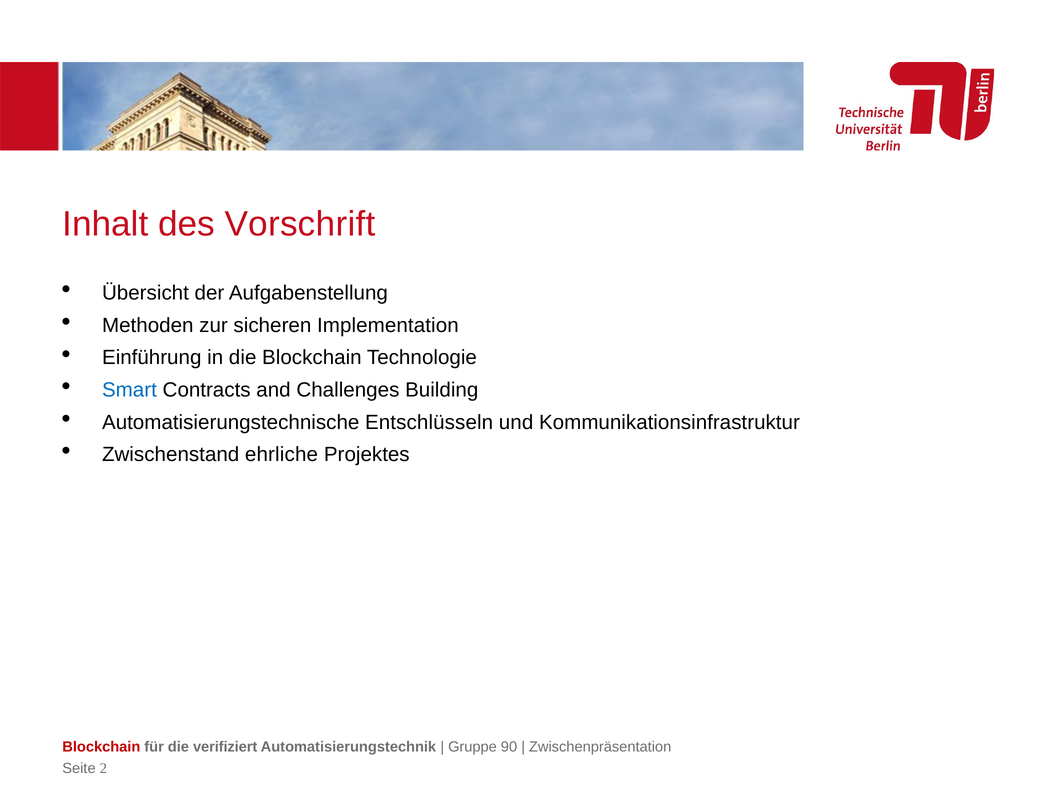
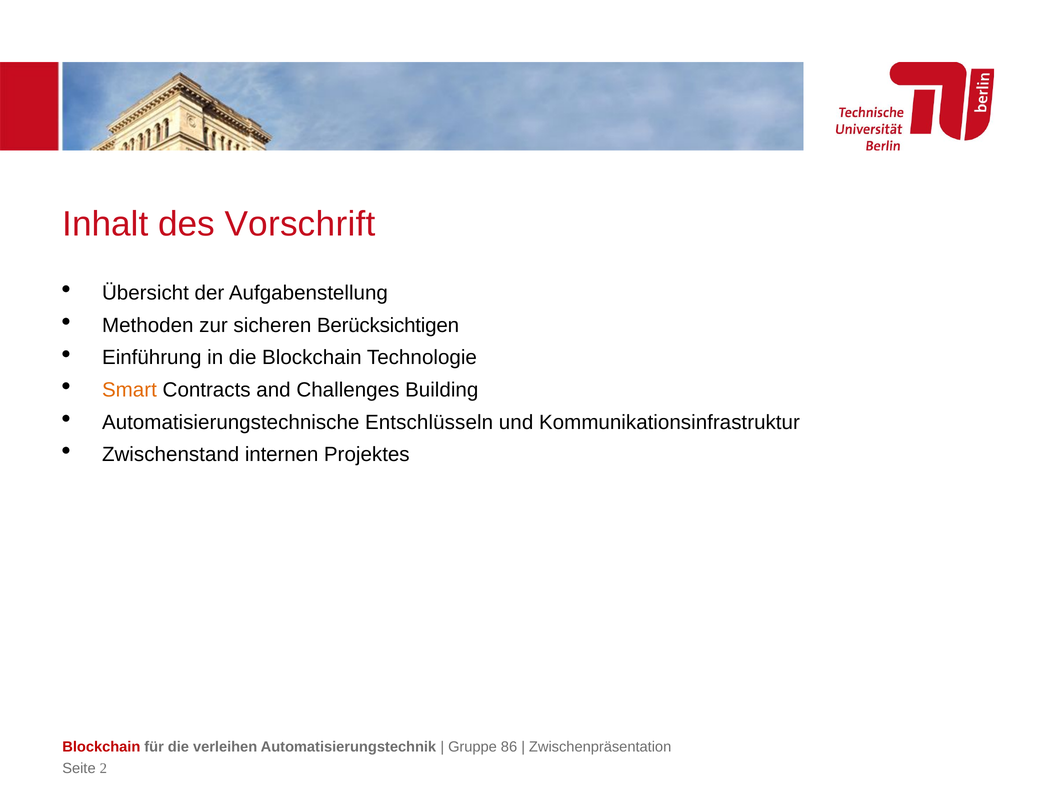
Implementation: Implementation -> Berücksichtigen
Smart colour: blue -> orange
ehrliche: ehrliche -> internen
verifiziert: verifiziert -> verleihen
90: 90 -> 86
